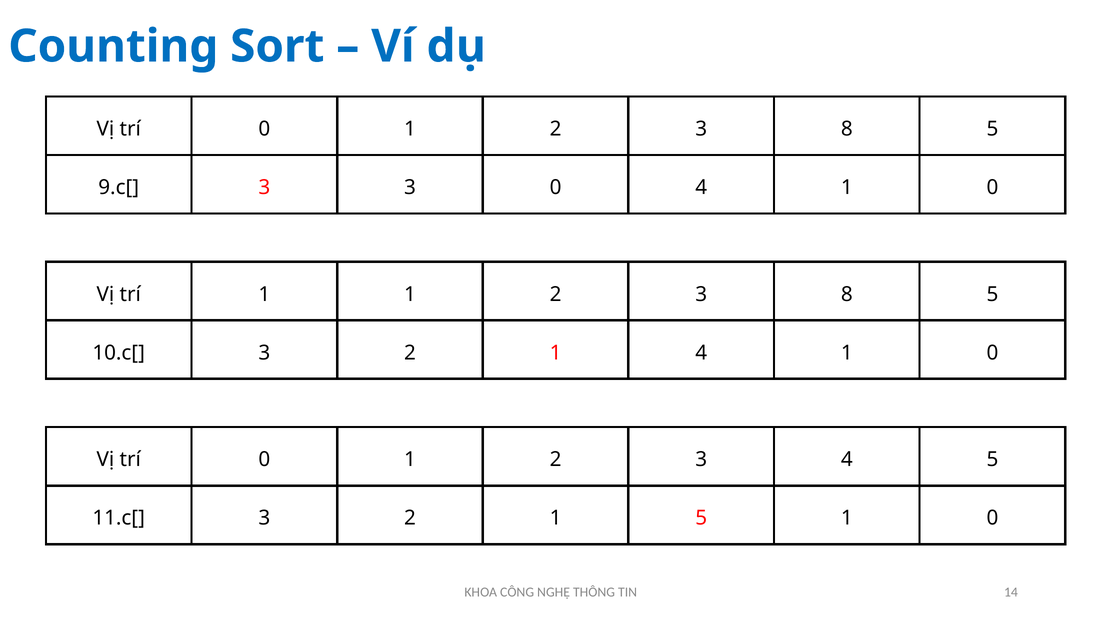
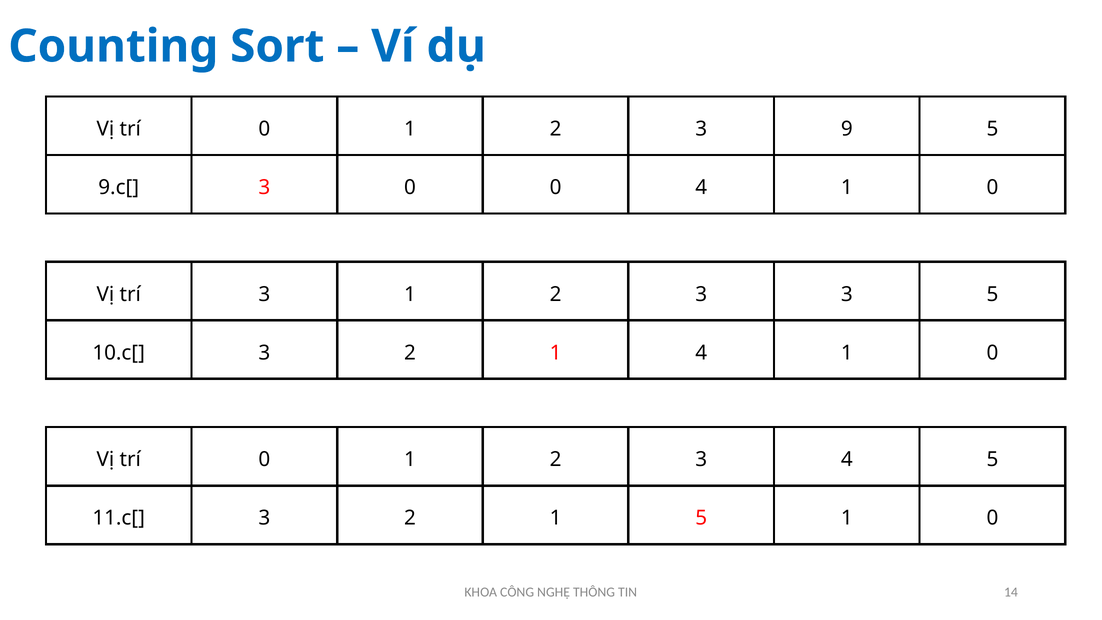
8 at (847, 129): 8 -> 9
3 3: 3 -> 0
trí 1: 1 -> 3
8 at (847, 294): 8 -> 3
